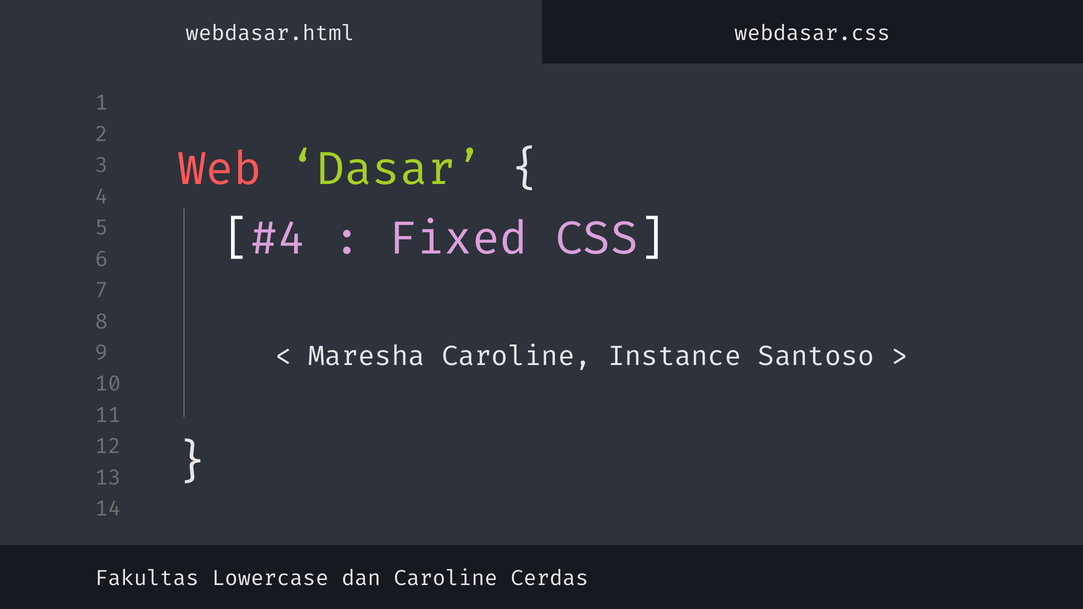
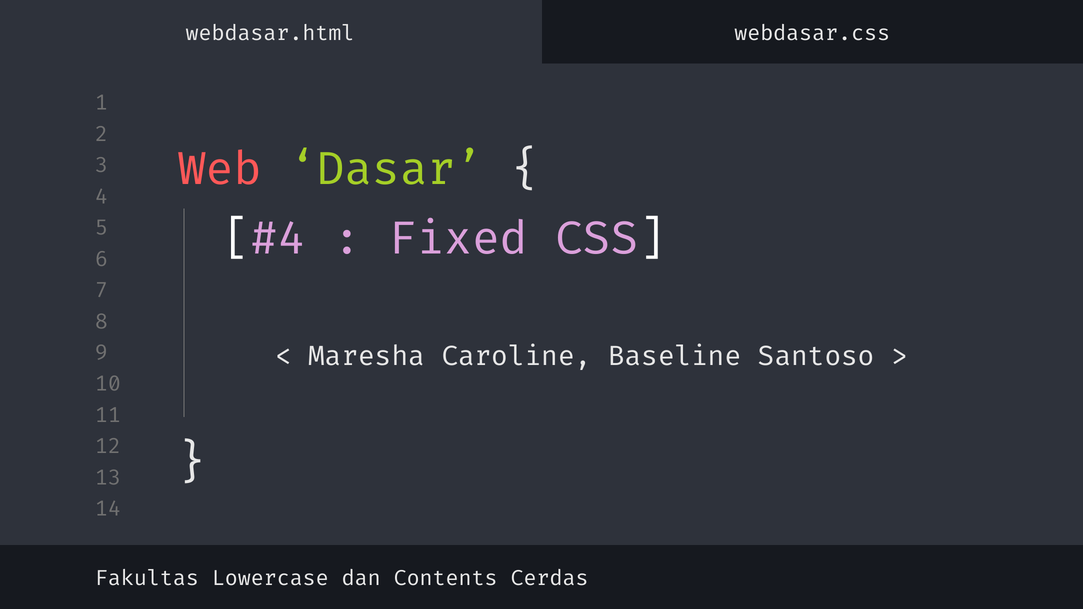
Instance: Instance -> Baseline
dan Caroline: Caroline -> Contents
